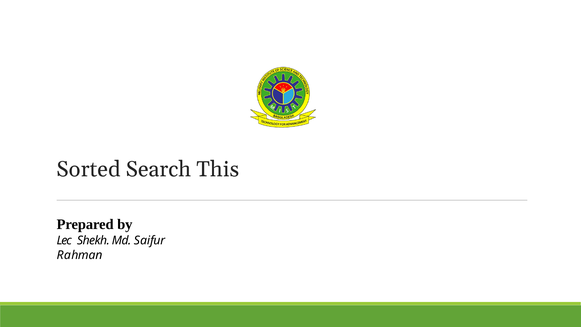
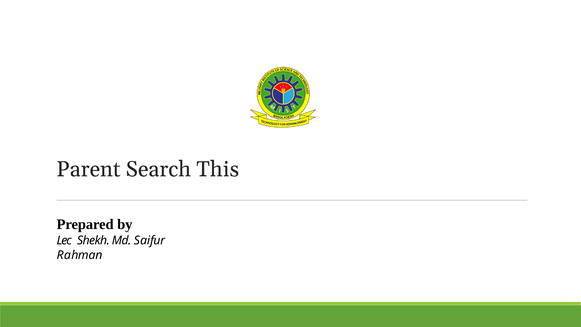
Sorted: Sorted -> Parent
